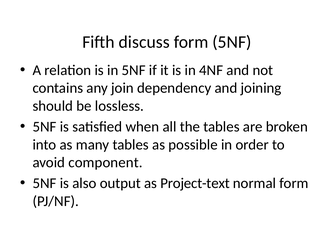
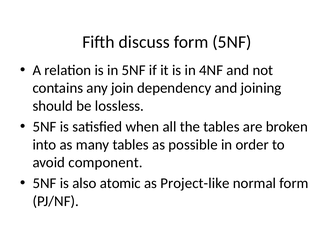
output: output -> atomic
Project-text: Project-text -> Project-like
